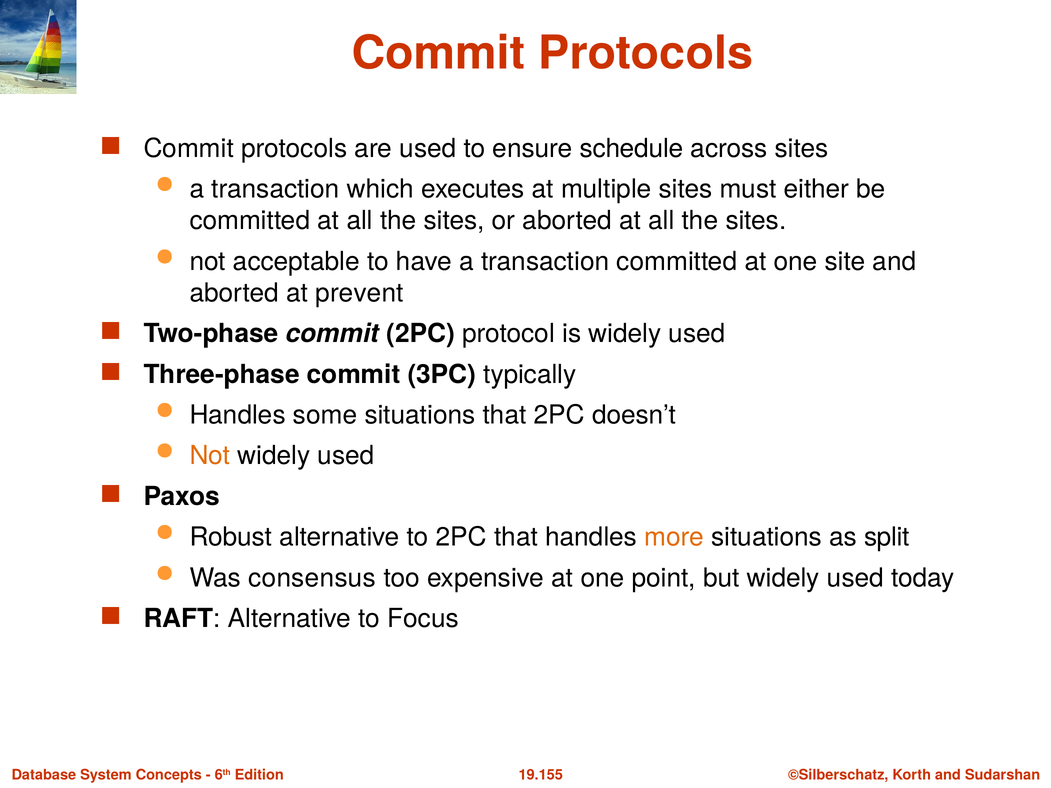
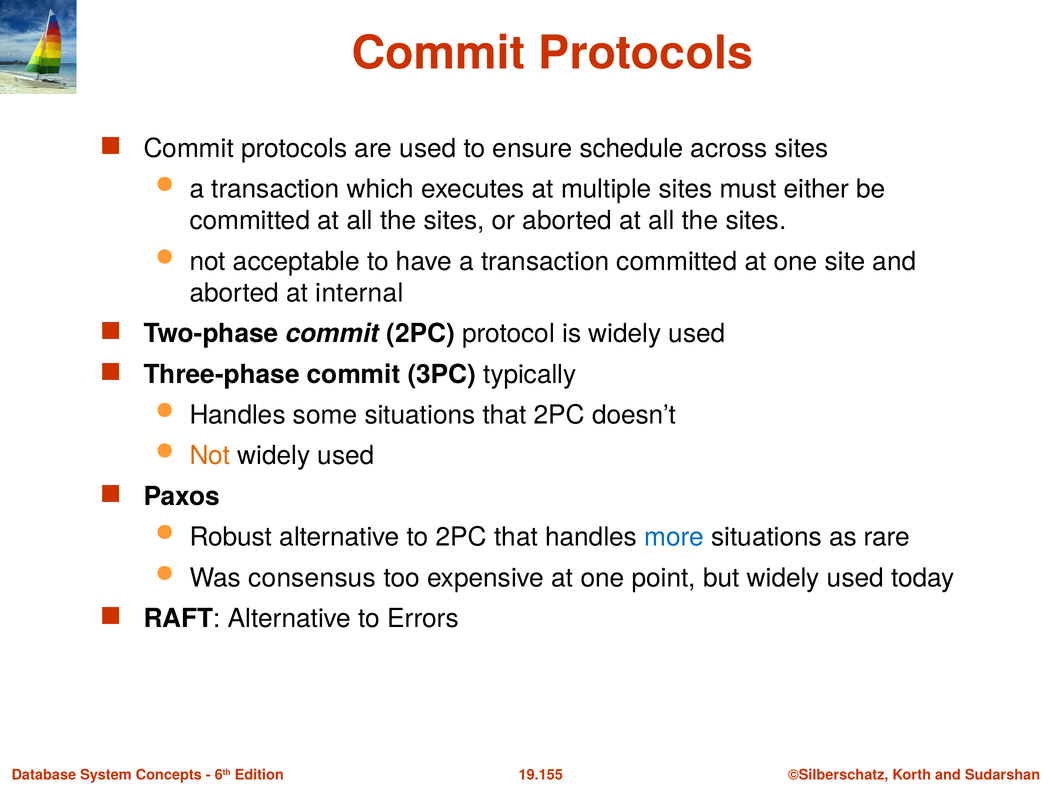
prevent: prevent -> internal
more colour: orange -> blue
split: split -> rare
Focus: Focus -> Errors
